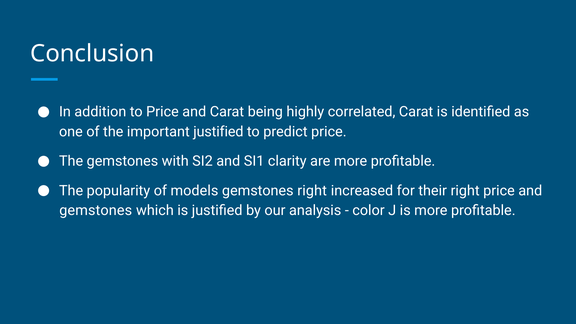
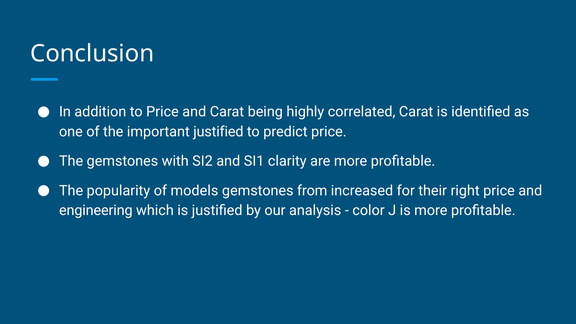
gemstones right: right -> from
gemstones at (96, 210): gemstones -> engineering
